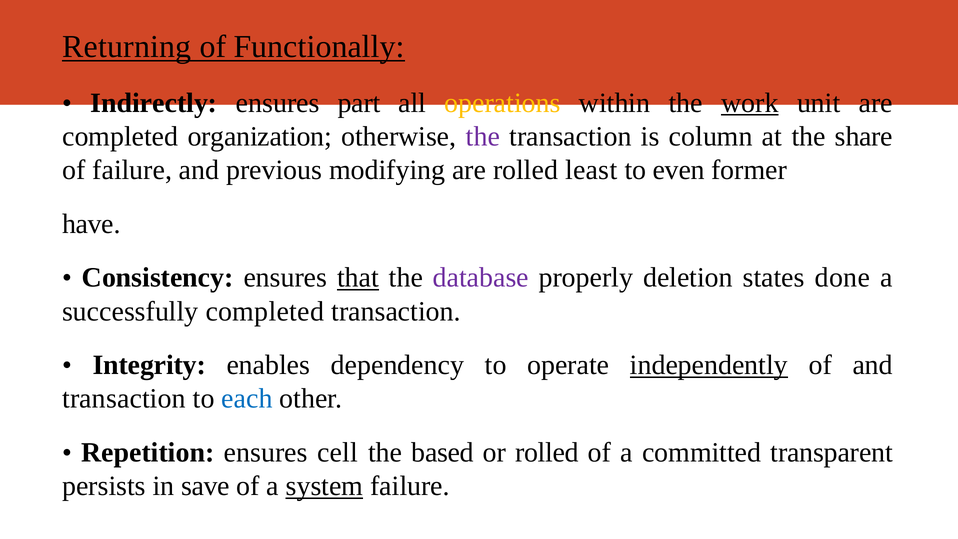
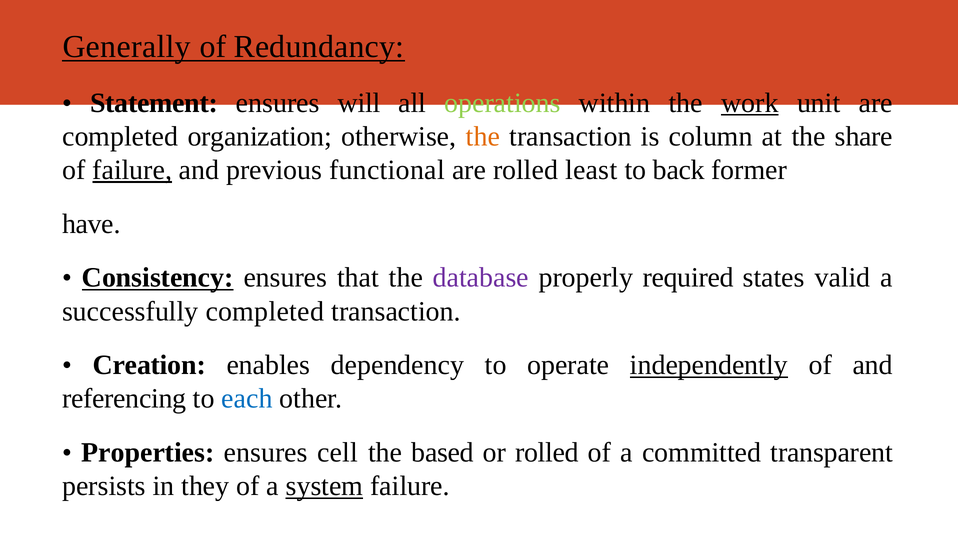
Returning: Returning -> Generally
Functionally: Functionally -> Redundancy
Indirectly: Indirectly -> Statement
part: part -> will
operations colour: yellow -> light green
the at (483, 136) colour: purple -> orange
failure at (132, 170) underline: none -> present
modifying: modifying -> functional
even: even -> back
Consistency underline: none -> present
that underline: present -> none
deletion: deletion -> required
done: done -> valid
Integrity: Integrity -> Creation
transaction at (124, 399): transaction -> referencing
Repetition: Repetition -> Properties
save: save -> they
